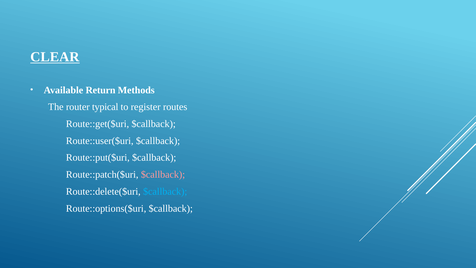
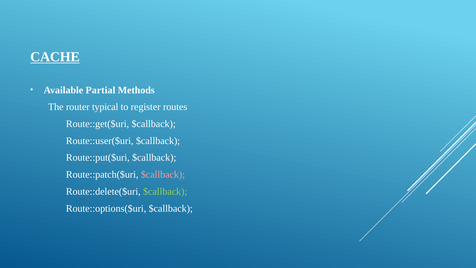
CLEAR: CLEAR -> CACHE
Return: Return -> Partial
$callback at (165, 191) colour: light blue -> light green
